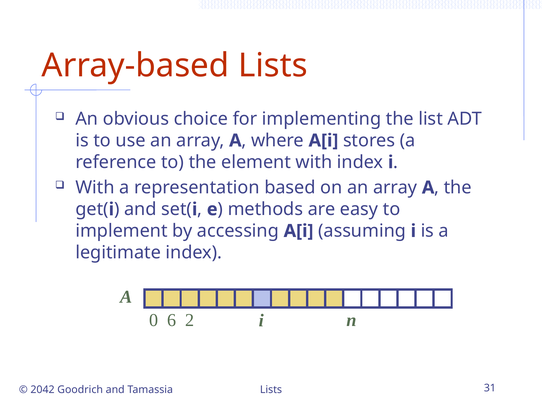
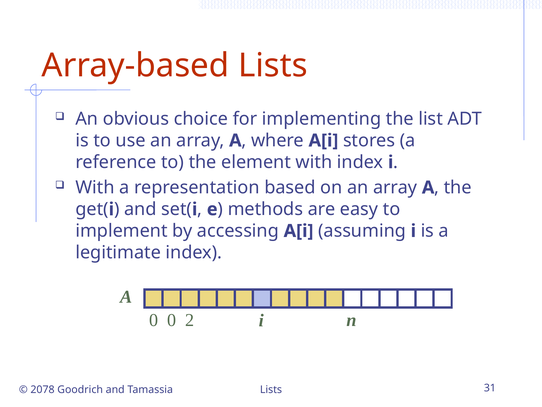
0 6: 6 -> 0
2042: 2042 -> 2078
